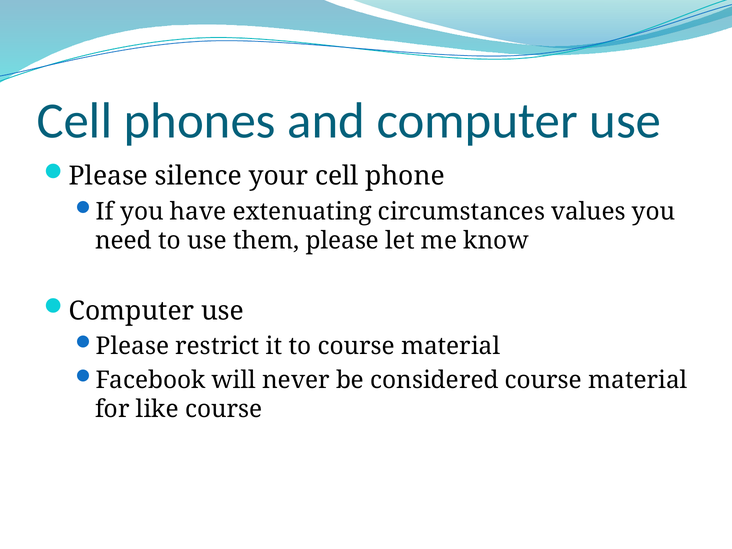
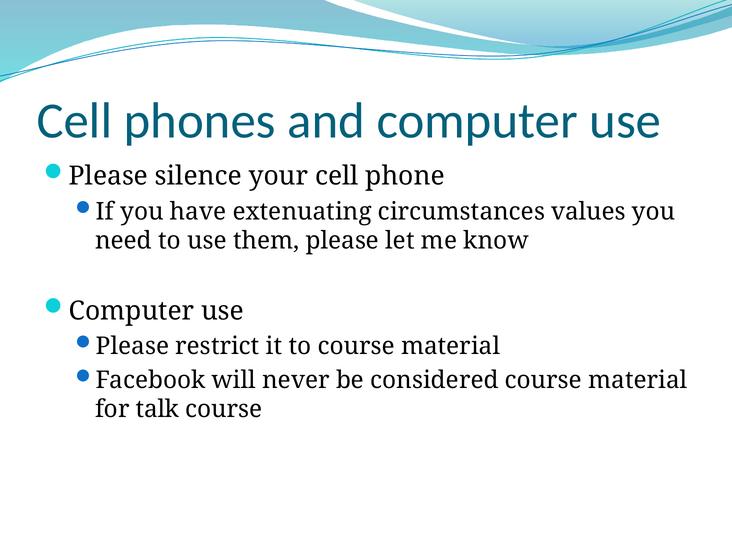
like: like -> talk
